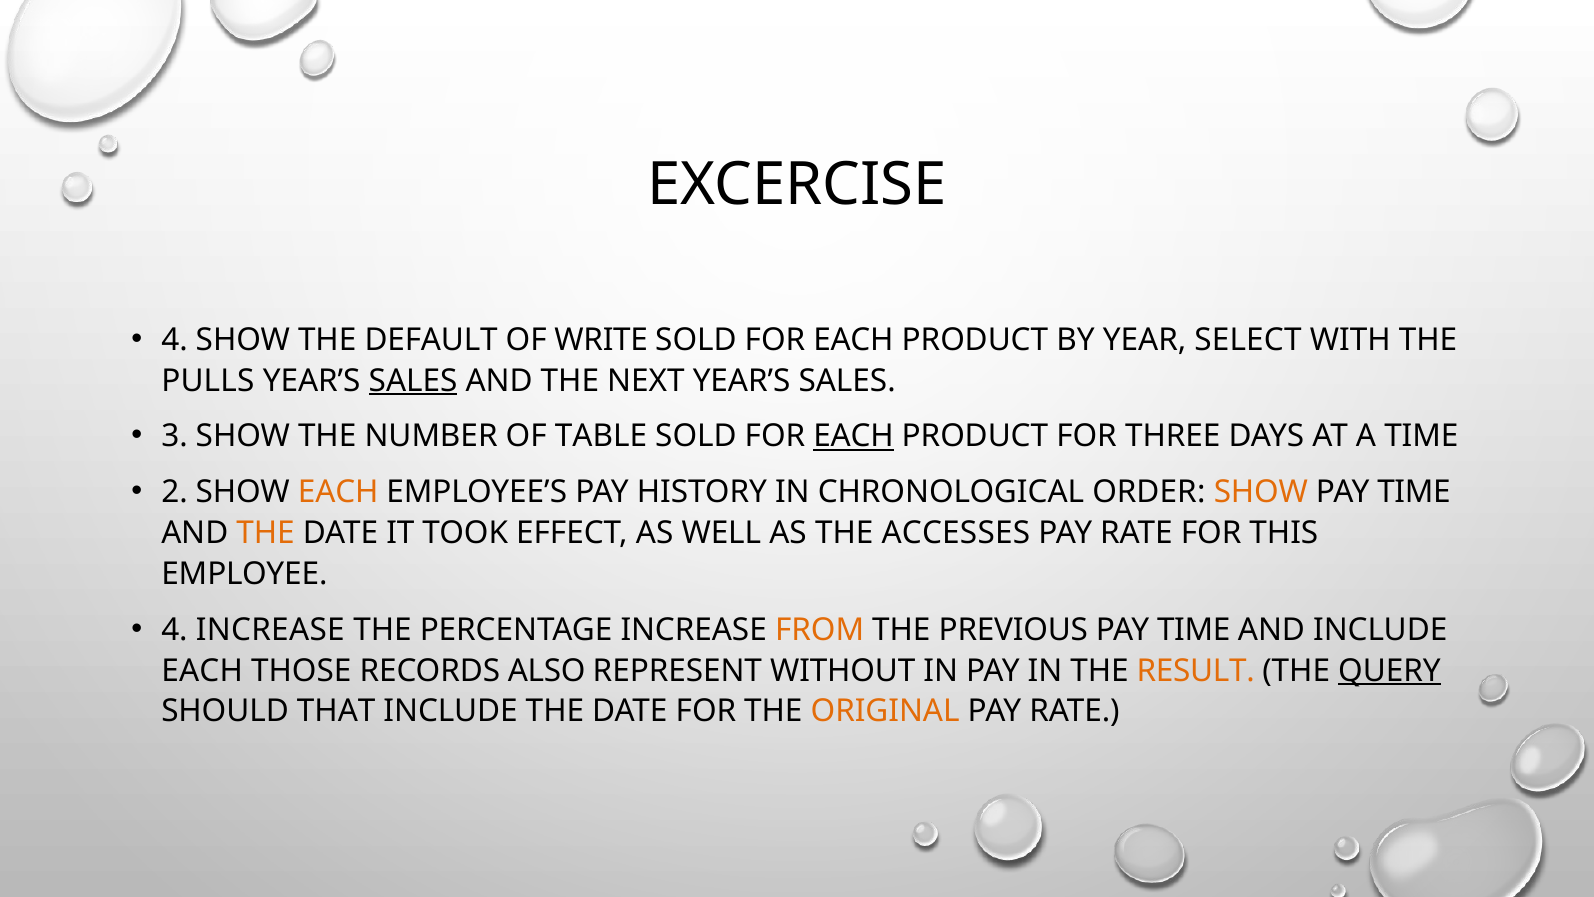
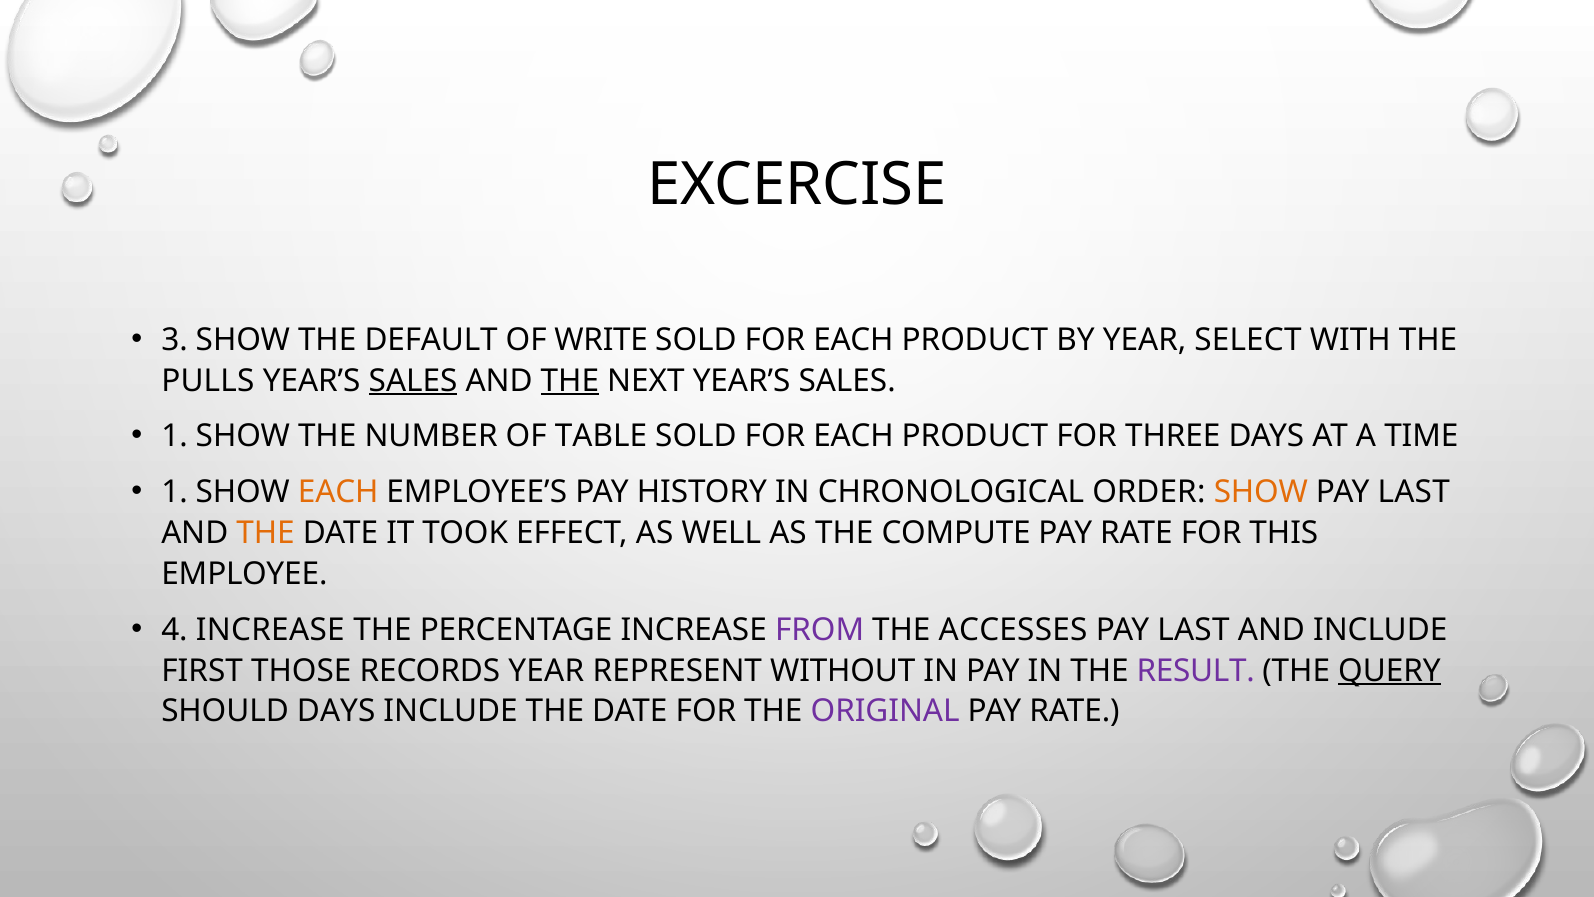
4 at (175, 340): 4 -> 3
THE at (570, 380) underline: none -> present
3 at (175, 436): 3 -> 1
EACH at (854, 436) underline: present -> none
2 at (175, 492): 2 -> 1
TIME at (1414, 492): TIME -> LAST
ACCESSES: ACCESSES -> COMPUTE
FROM colour: orange -> purple
PREVIOUS: PREVIOUS -> ACCESSES
TIME at (1194, 629): TIME -> LAST
EACH at (202, 670): EACH -> FIRST
RECORDS ALSO: ALSO -> YEAR
RESULT colour: orange -> purple
SHOULD THAT: THAT -> DAYS
ORIGINAL colour: orange -> purple
